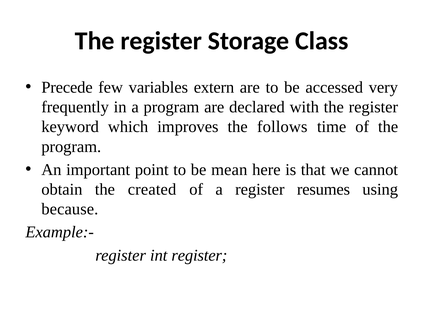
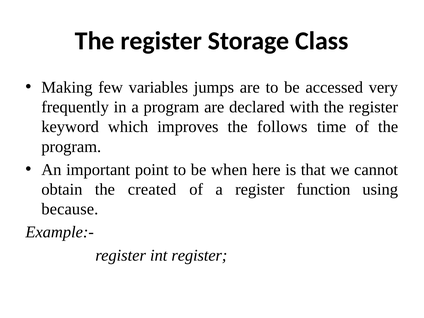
Precede: Precede -> Making
extern: extern -> jumps
mean: mean -> when
resumes: resumes -> function
